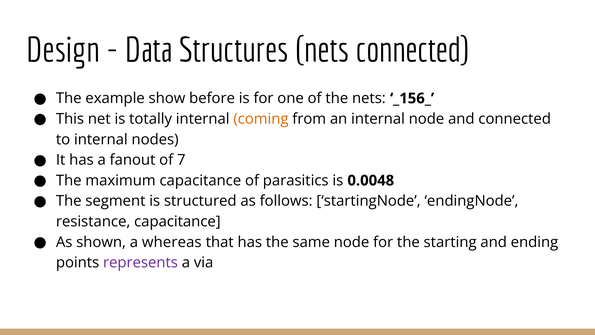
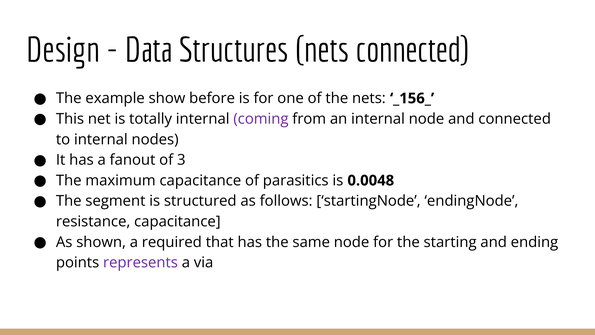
coming colour: orange -> purple
7: 7 -> 3
whereas: whereas -> required
